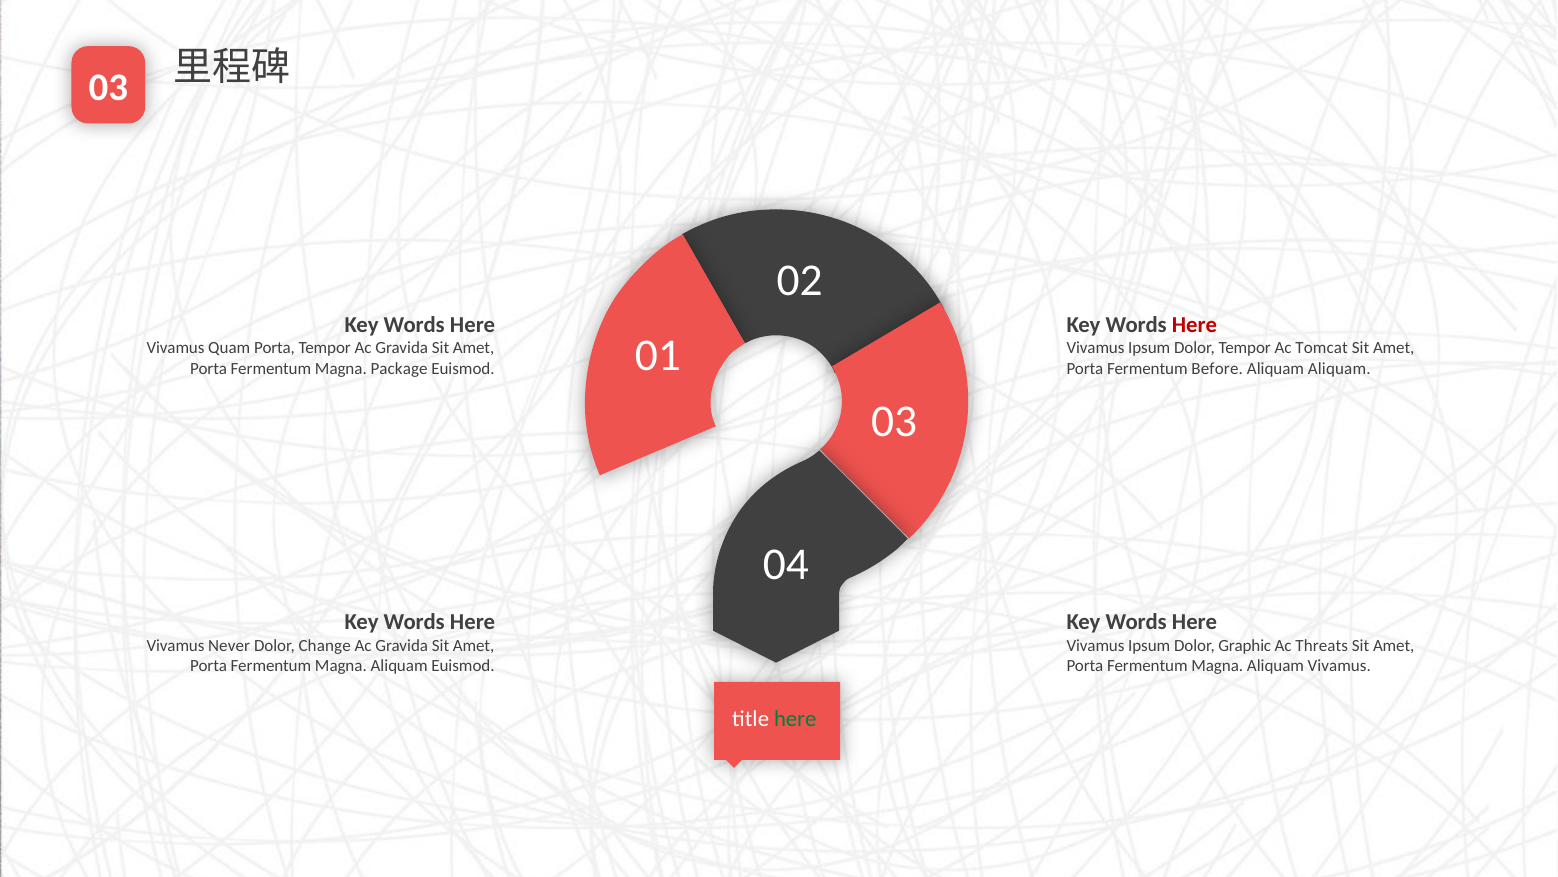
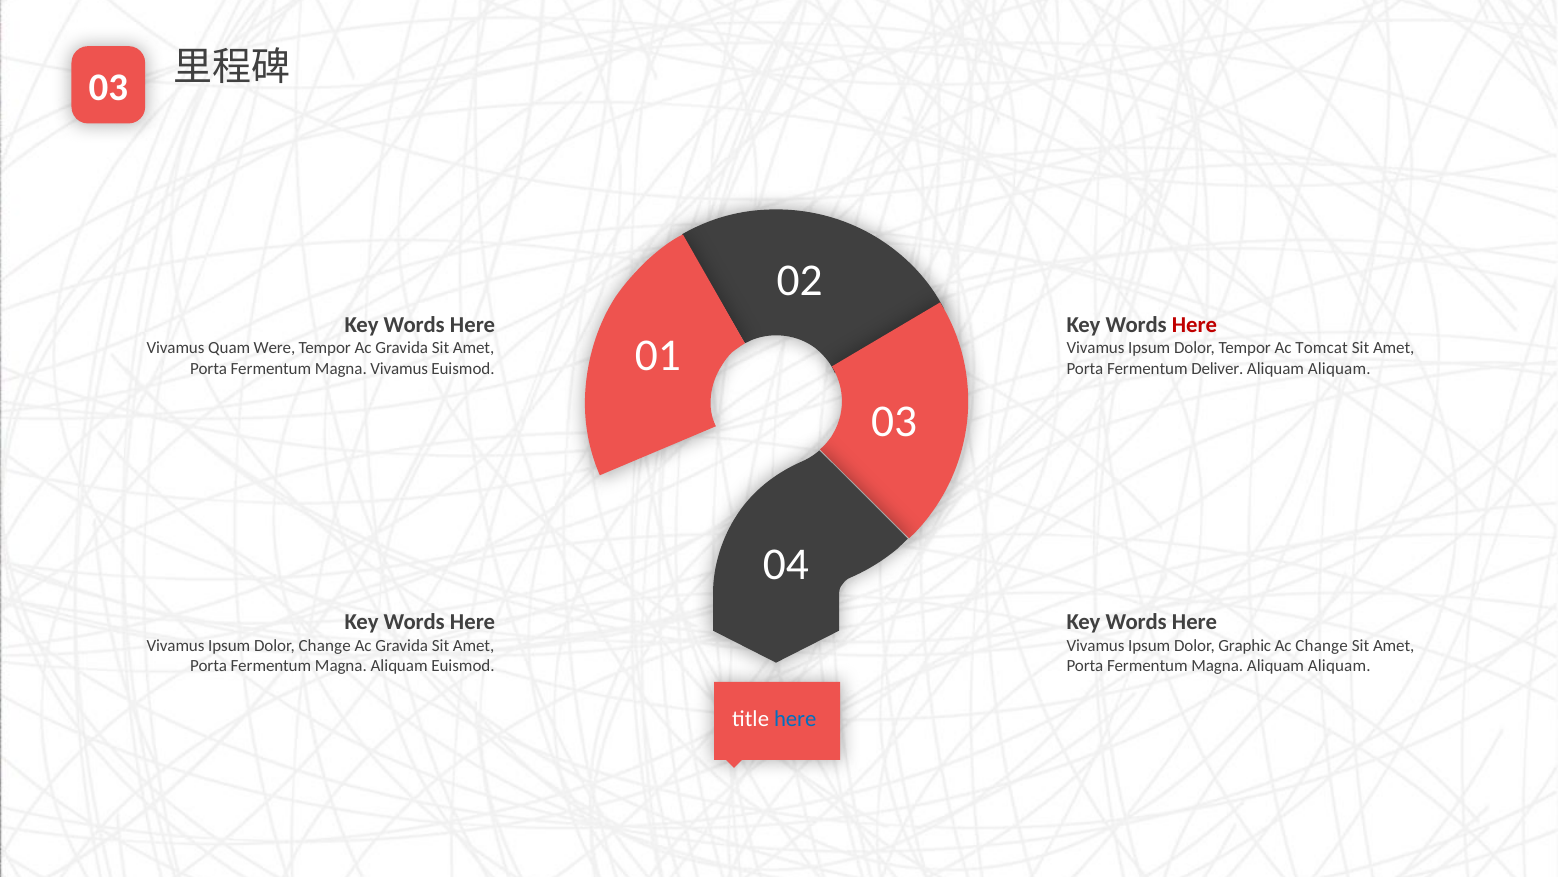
Quam Porta: Porta -> Were
Magna Package: Package -> Vivamus
Before: Before -> Deliver
Never at (229, 645): Never -> Ipsum
Ac Threats: Threats -> Change
Magna Aliquam Vivamus: Vivamus -> Aliquam
here at (795, 719) colour: green -> blue
